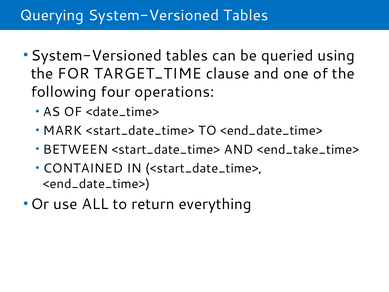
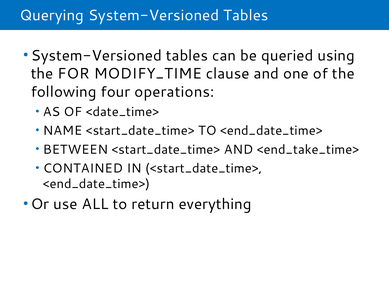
TARGET_TIME: TARGET_TIME -> MODIFY_TIME
MARK: MARK -> NAME
